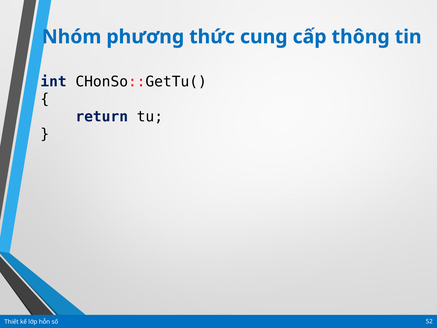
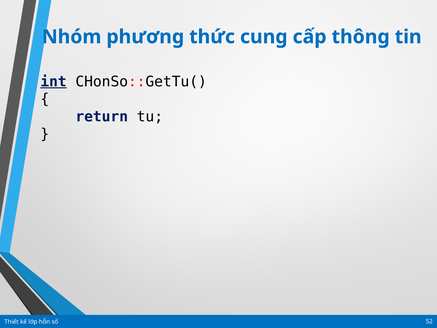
int underline: none -> present
